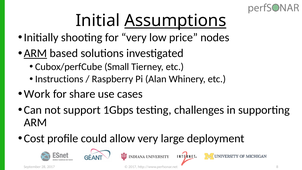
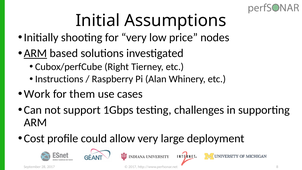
Assumptions underline: present -> none
Small: Small -> Right
share: share -> them
